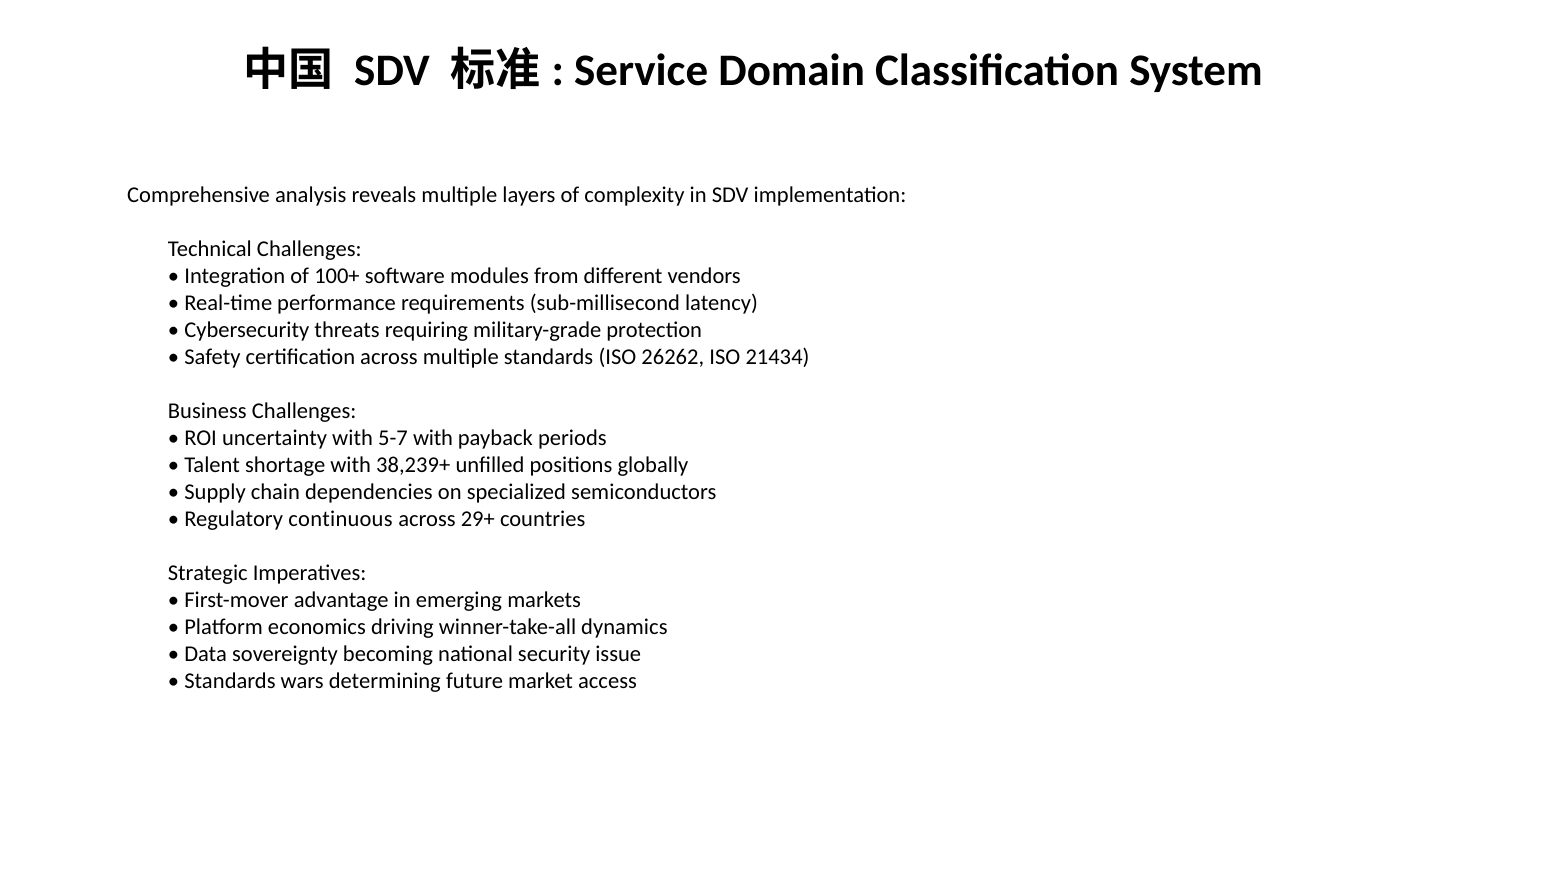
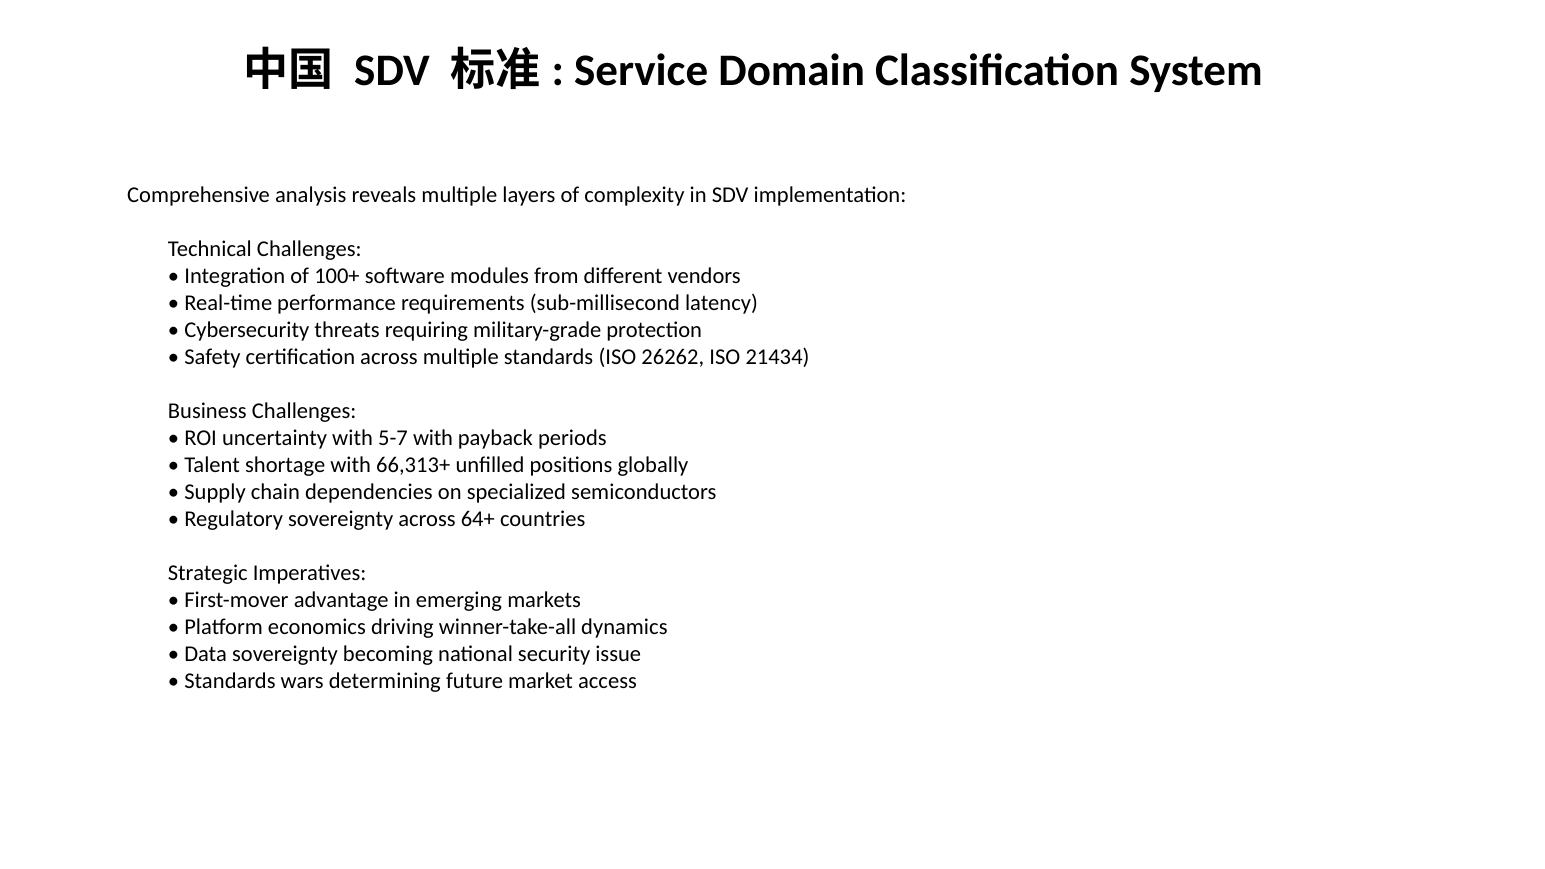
38,239+: 38,239+ -> 66,313+
Regulatory continuous: continuous -> sovereignty
29+: 29+ -> 64+
